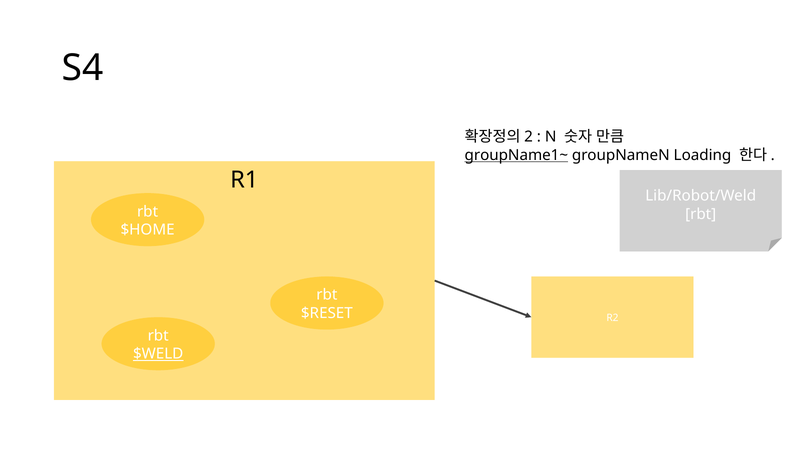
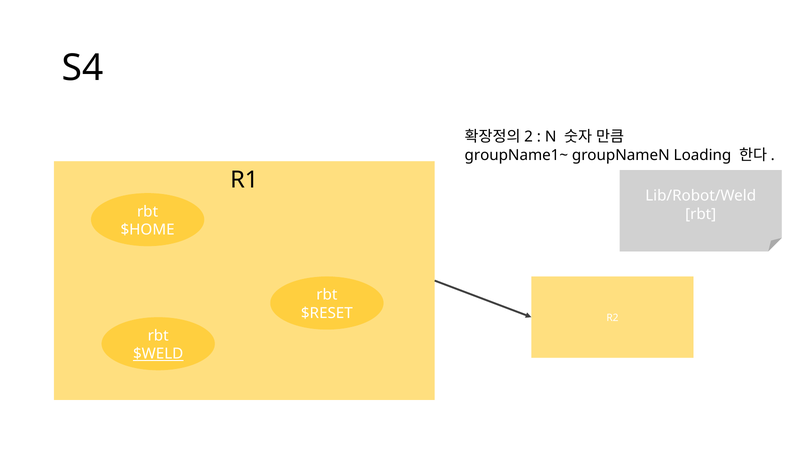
groupName1~ underline: present -> none
